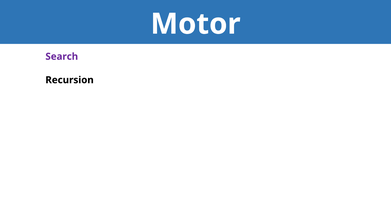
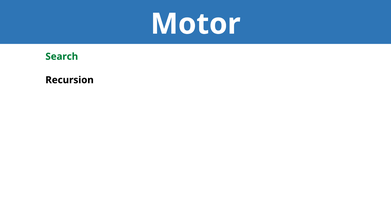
Search colour: purple -> green
